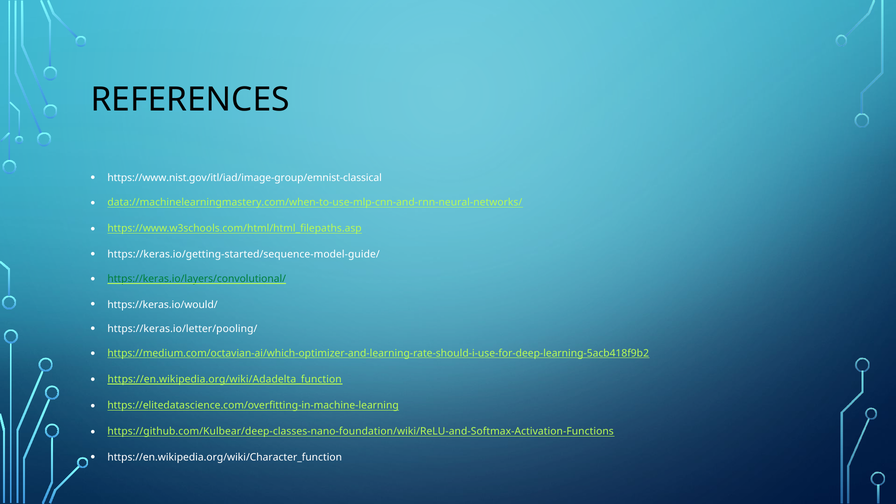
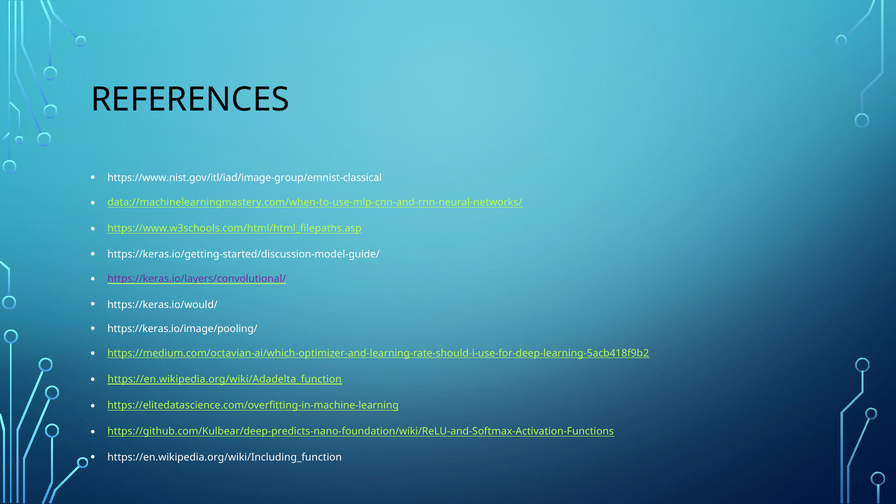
https://keras.io/getting-started/sequence-model-guide/: https://keras.io/getting-started/sequence-model-guide/ -> https://keras.io/getting-started/discussion-model-guide/
https://keras.io/layers/convolutional/ colour: green -> purple
https://keras.io/letter/pooling/: https://keras.io/letter/pooling/ -> https://keras.io/image/pooling/
https://github.com/Kulbear/deep-classes-nano-foundation/wiki/ReLU-and-Softmax-Activation-Functions: https://github.com/Kulbear/deep-classes-nano-foundation/wiki/ReLU-and-Softmax-Activation-Functions -> https://github.com/Kulbear/deep-predicts-nano-foundation/wiki/ReLU-and-Softmax-Activation-Functions
https://en.wikipedia.org/wiki/Character_function: https://en.wikipedia.org/wiki/Character_function -> https://en.wikipedia.org/wiki/Including_function
